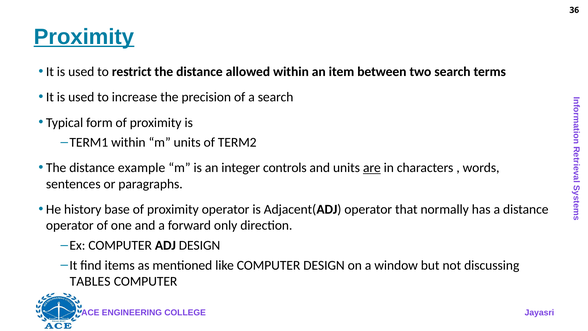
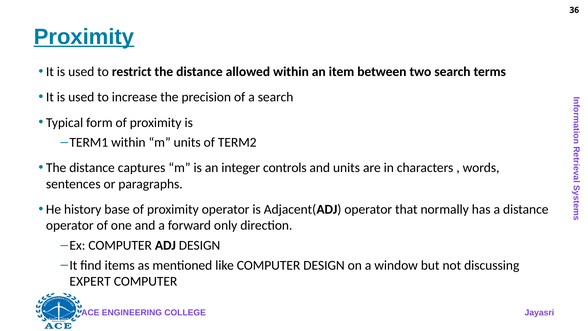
example: example -> captures
are underline: present -> none
TABLES: TABLES -> EXPERT
